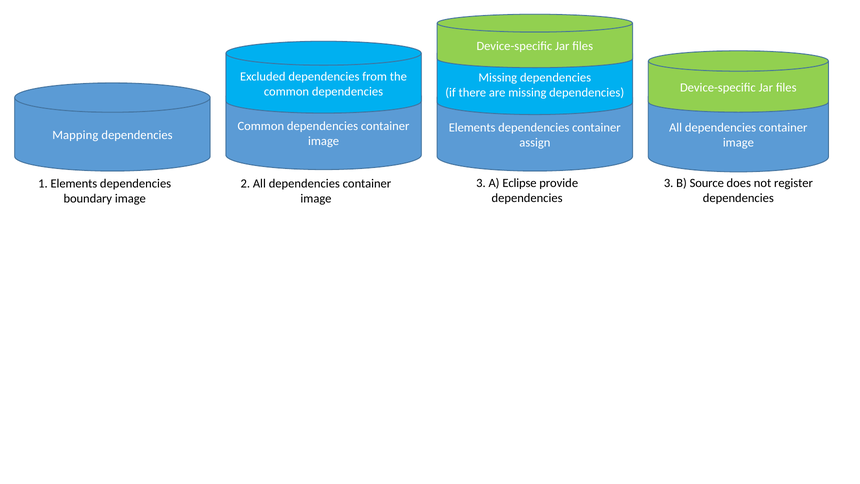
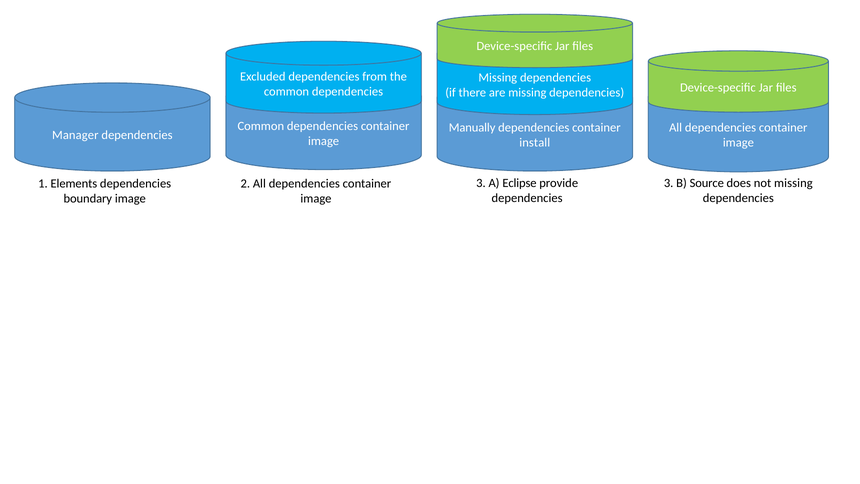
Elements at (472, 128): Elements -> Manually
Mapping: Mapping -> Manager
assign: assign -> install
not register: register -> missing
